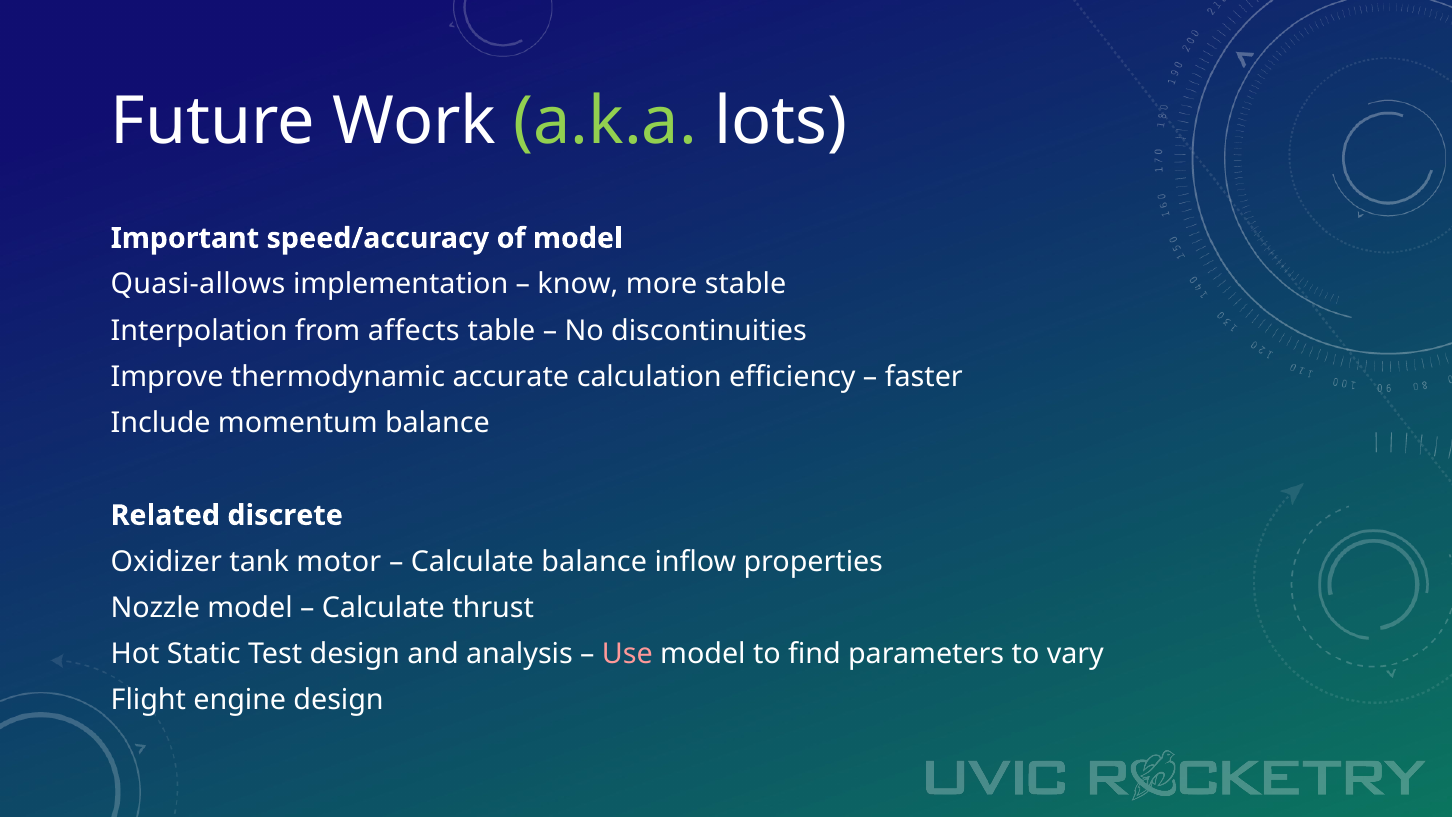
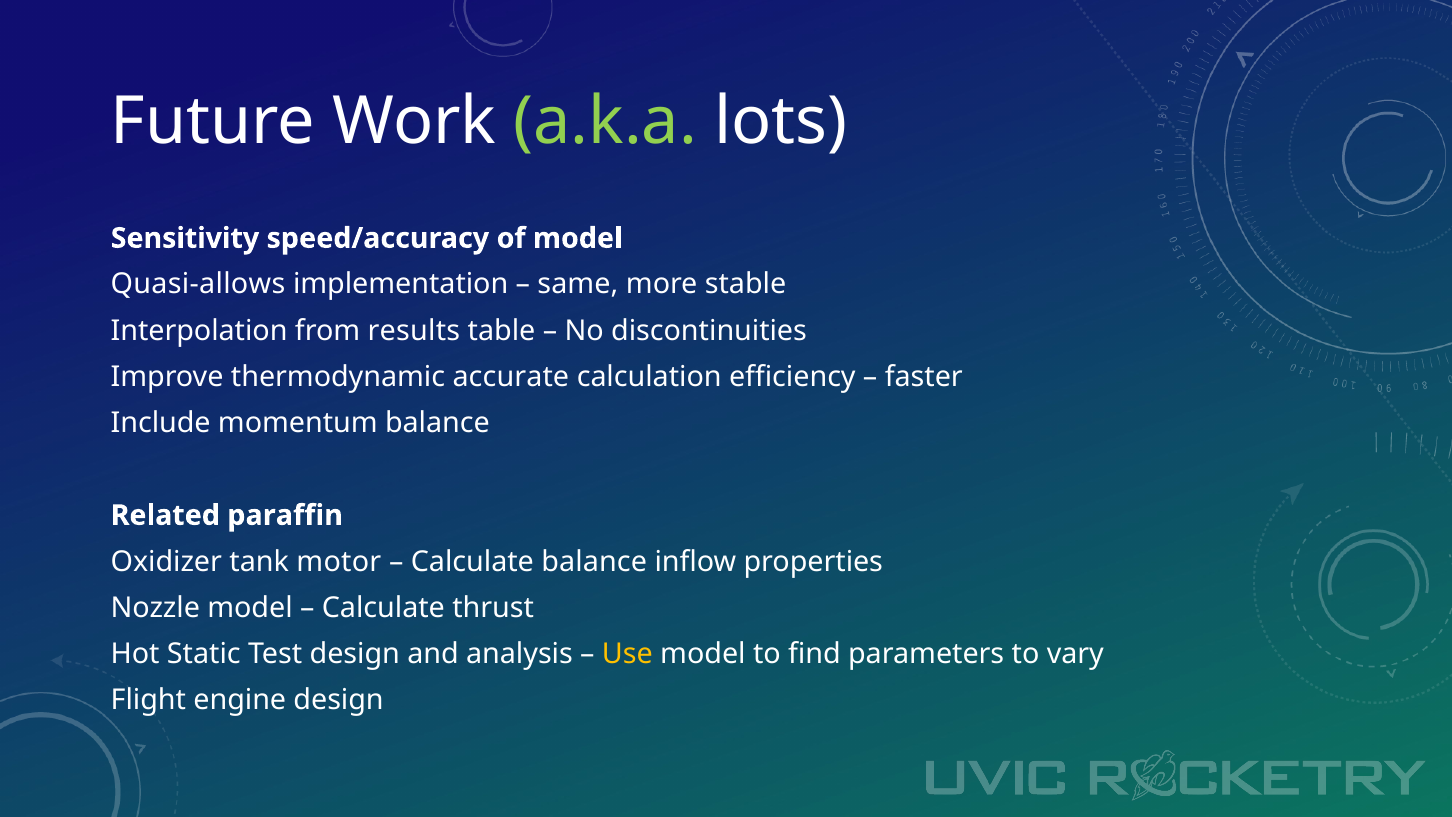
Important: Important -> Sensitivity
know: know -> same
affects: affects -> results
discrete: discrete -> paraffin
Use colour: pink -> yellow
